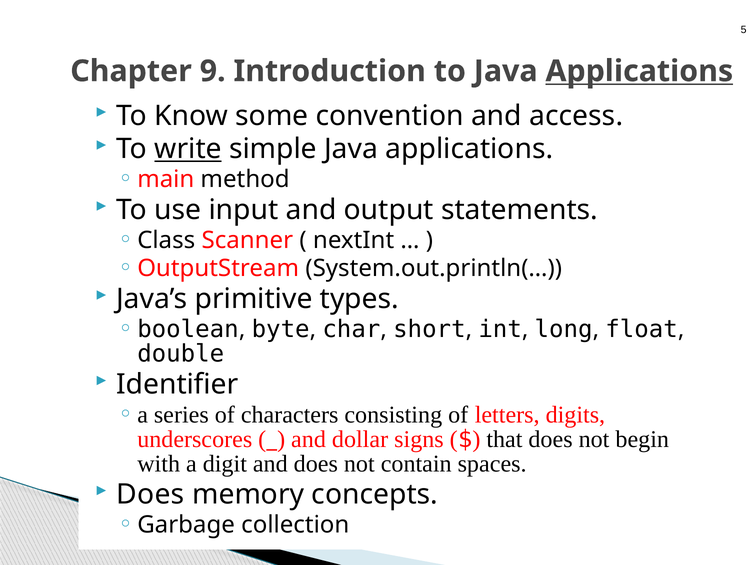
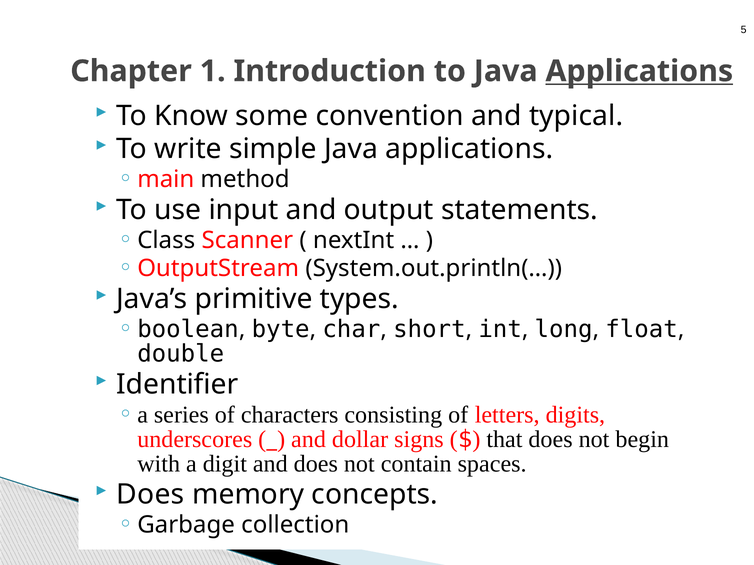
9: 9 -> 1
access: access -> typical
write underline: present -> none
